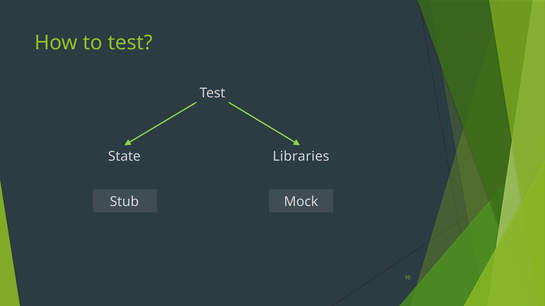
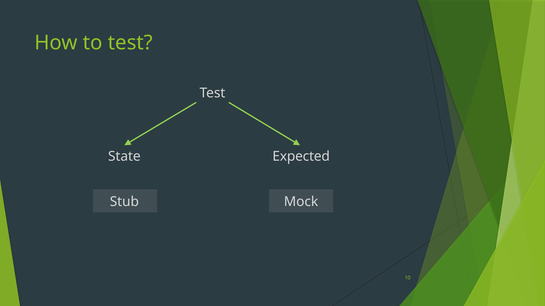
Libraries: Libraries -> Expected
